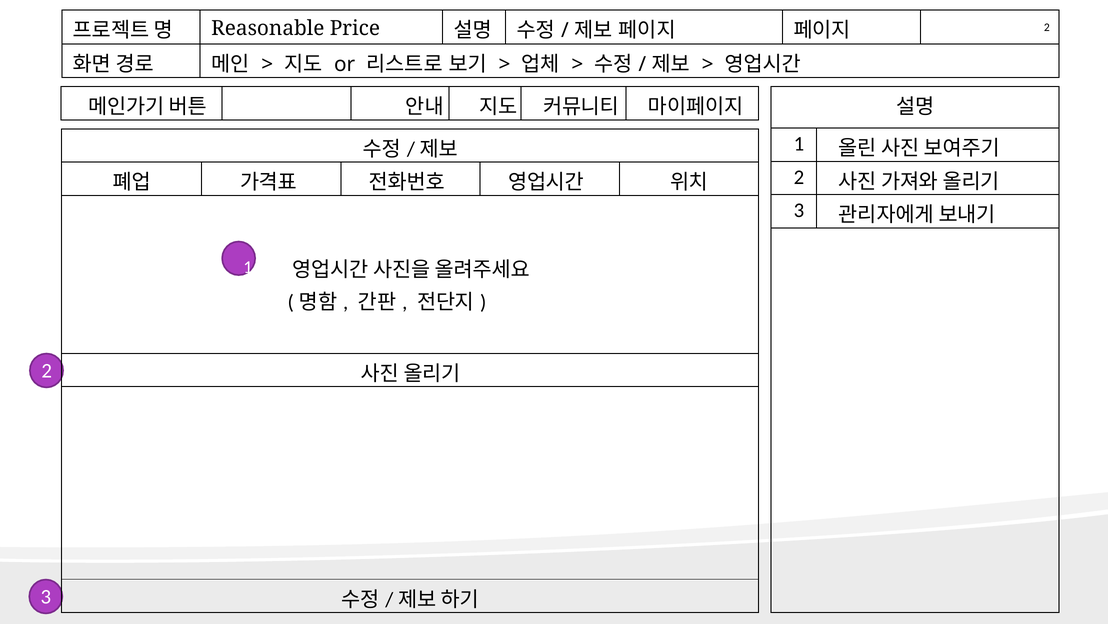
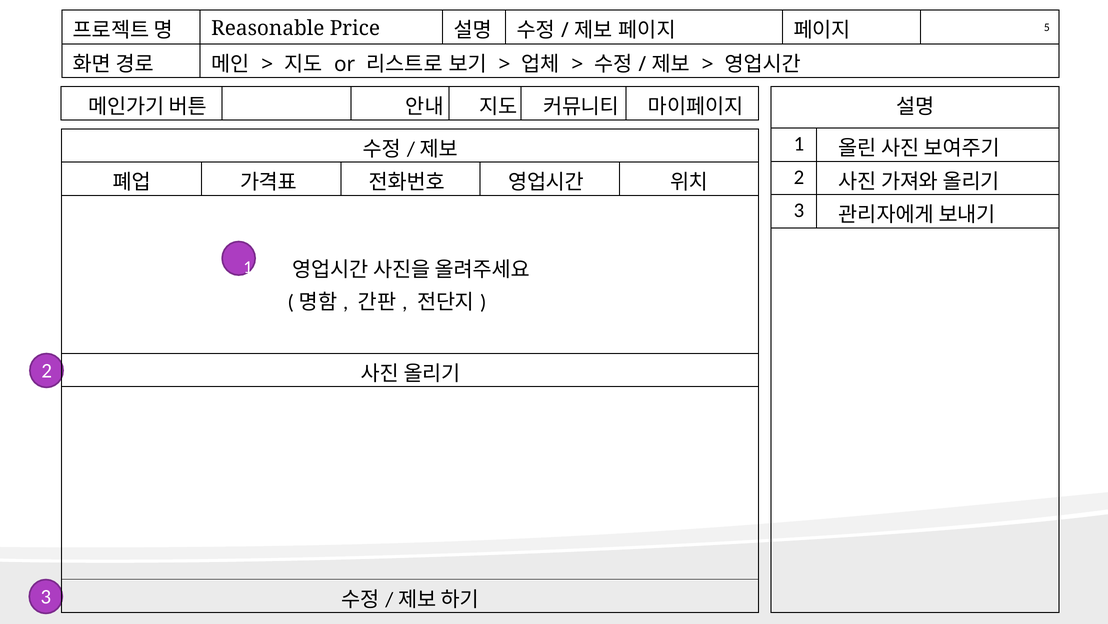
2 at (1047, 28): 2 -> 5
